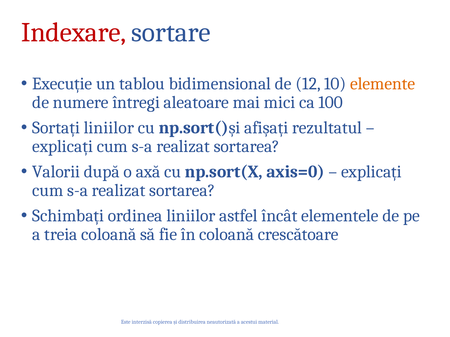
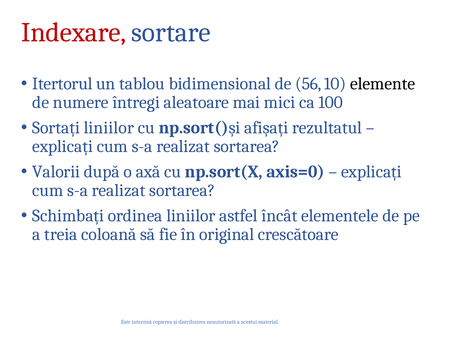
Execuție: Execuție -> Itertorul
12: 12 -> 56
elemente colour: orange -> black
în coloană: coloană -> original
